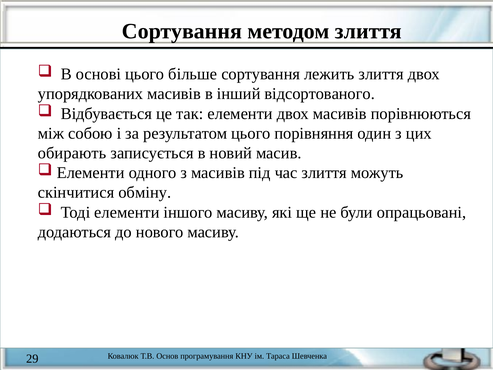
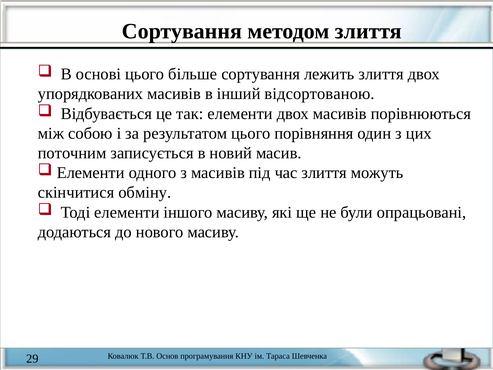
відсортованого: відсортованого -> відсортованою
обирають: обирають -> поточним
